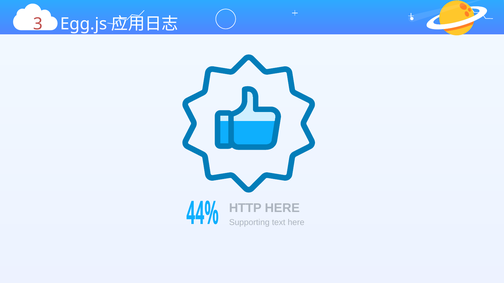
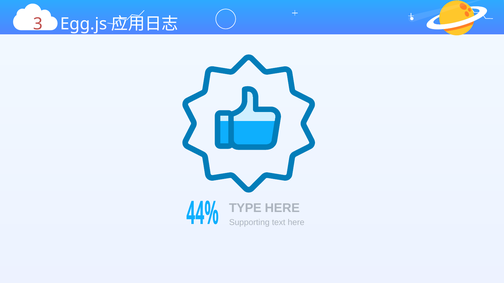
HTTP: HTTP -> TYPE
